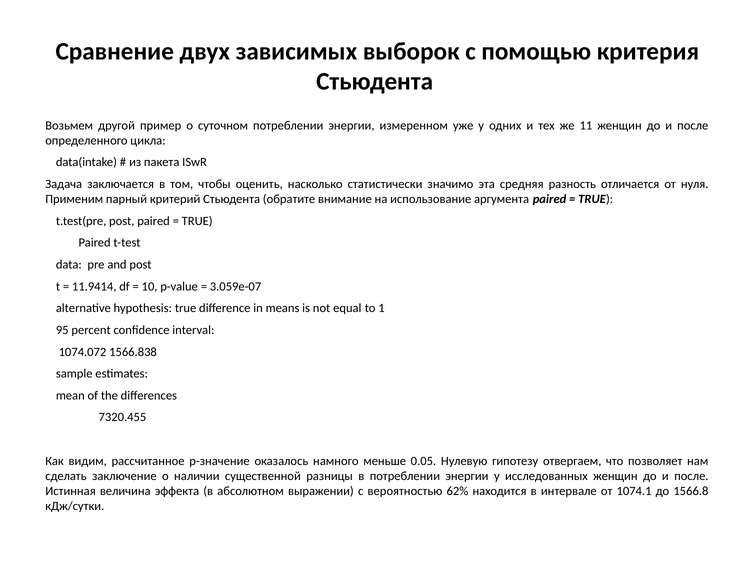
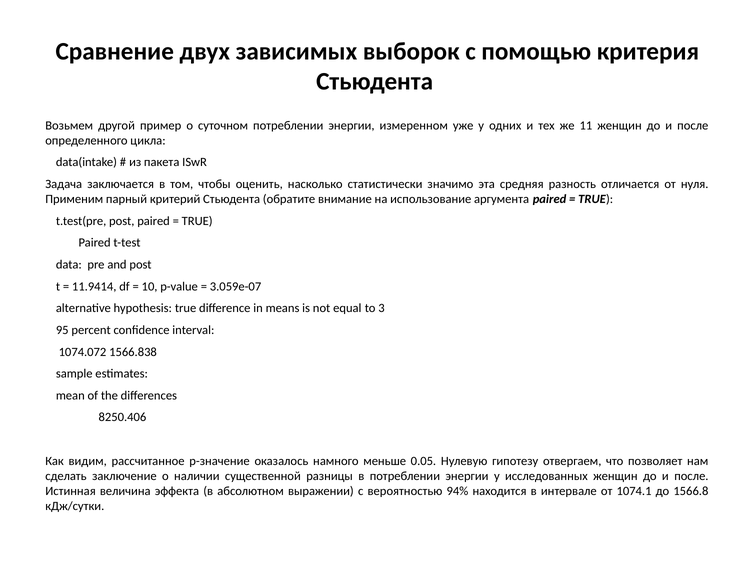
1: 1 -> 3
7320.455: 7320.455 -> 8250.406
62%: 62% -> 94%
